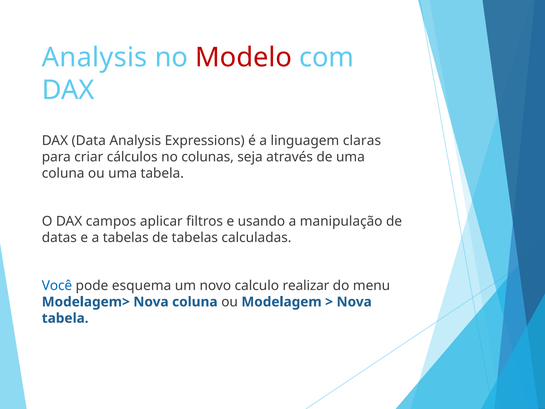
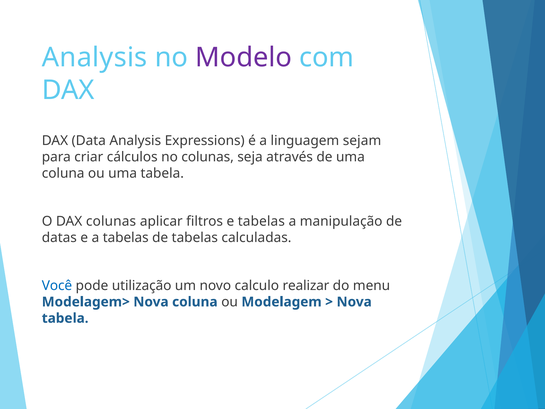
Modelo colour: red -> purple
claras: claras -> sejam
DAX campos: campos -> colunas
e usando: usando -> tabelas
esquema: esquema -> utilização
